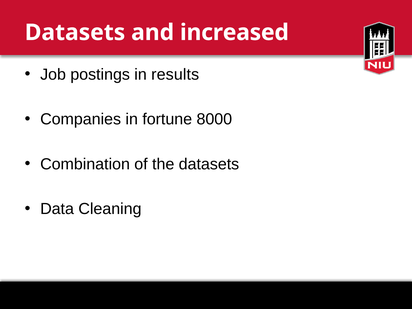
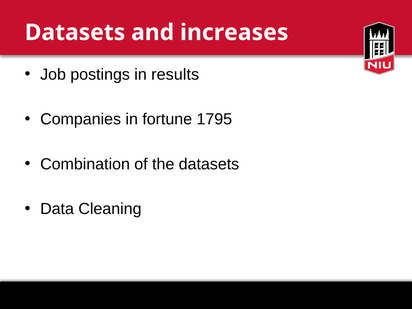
increased: increased -> increases
8000: 8000 -> 1795
